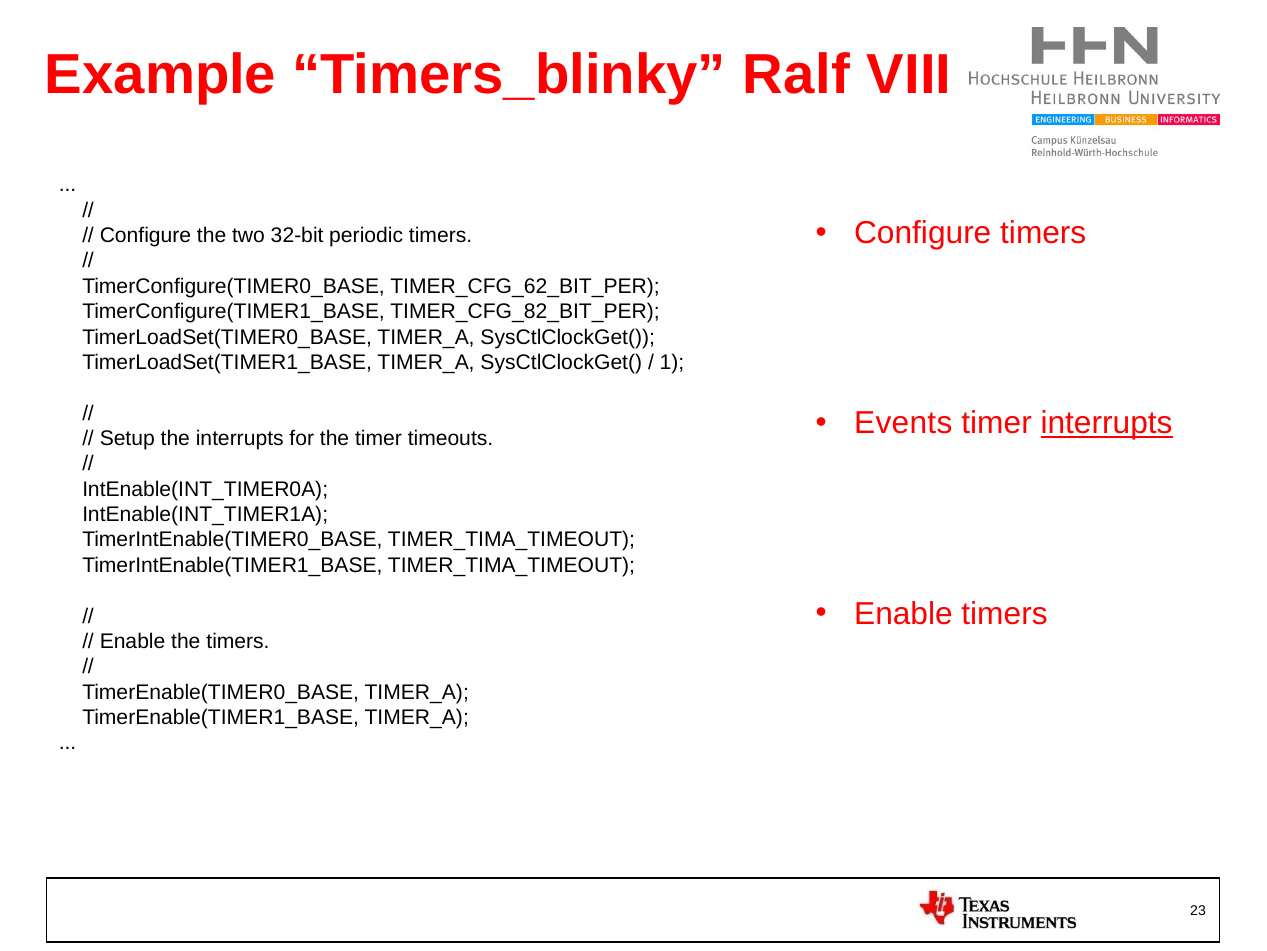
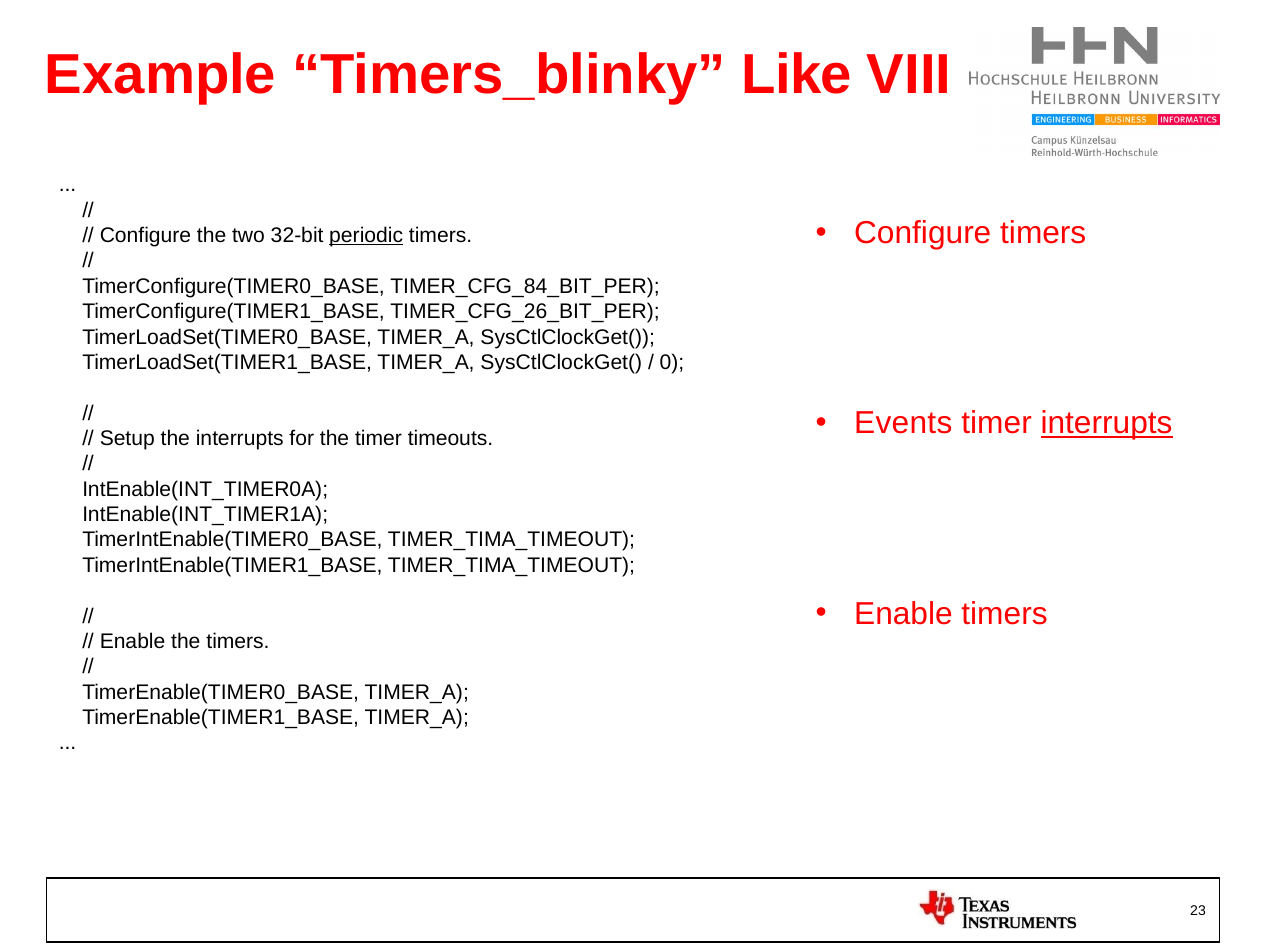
Ralf: Ralf -> Like
periodic underline: none -> present
TIMER_CFG_62_BIT_PER: TIMER_CFG_62_BIT_PER -> TIMER_CFG_84_BIT_PER
TIMER_CFG_82_BIT_PER: TIMER_CFG_82_BIT_PER -> TIMER_CFG_26_BIT_PER
1: 1 -> 0
